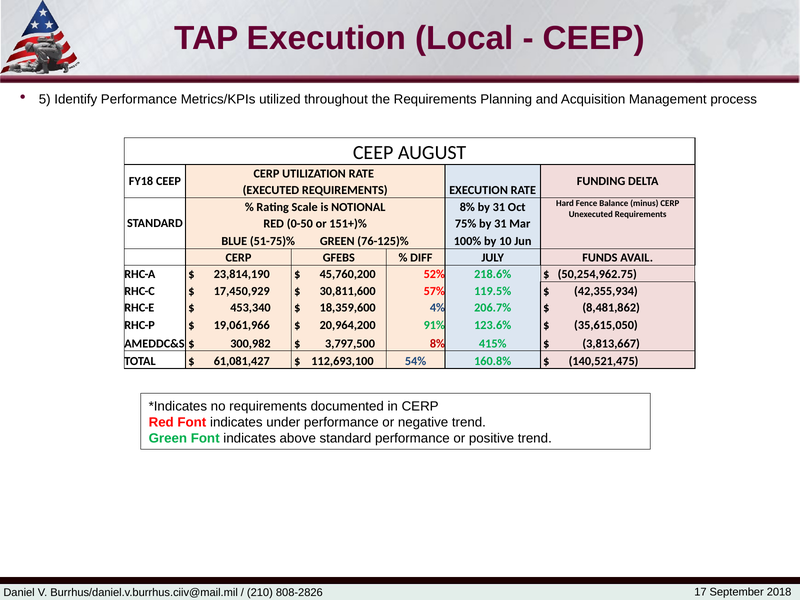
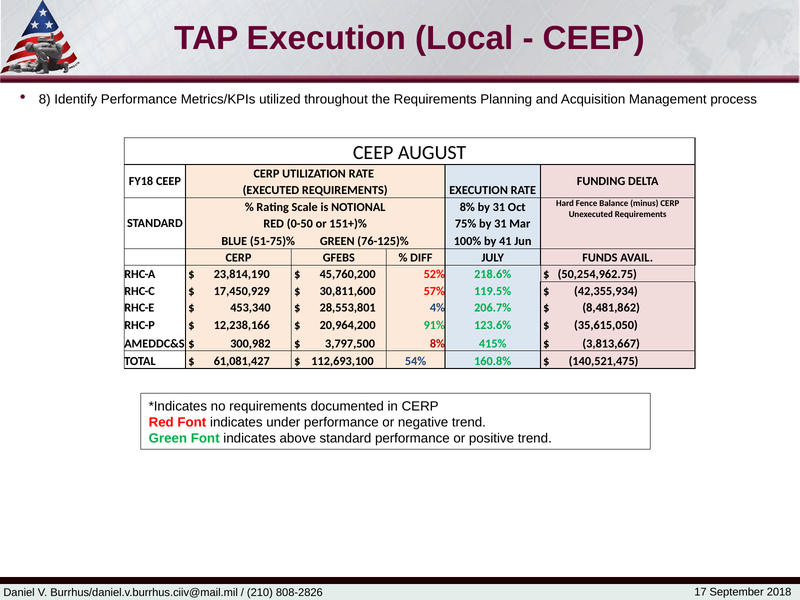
5: 5 -> 8
10: 10 -> 41
18,359,600: 18,359,600 -> 28,553,801
19,061,966: 19,061,966 -> 12,238,166
